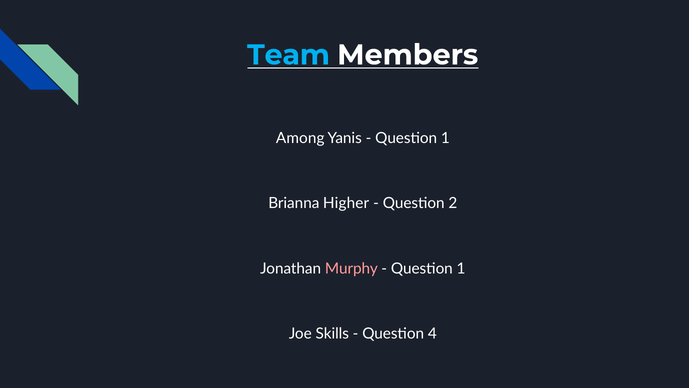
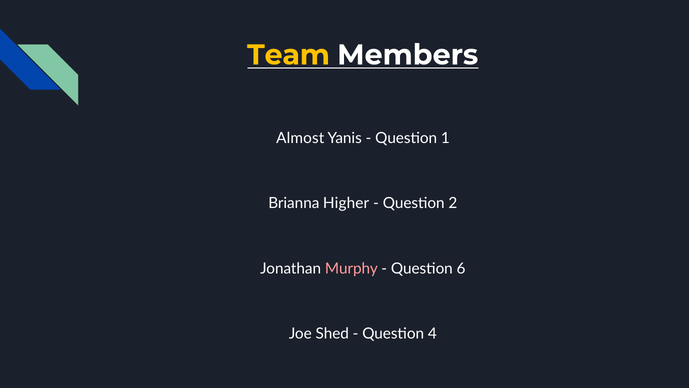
Team colour: light blue -> yellow
Among: Among -> Almost
1 at (461, 268): 1 -> 6
Skills: Skills -> Shed
